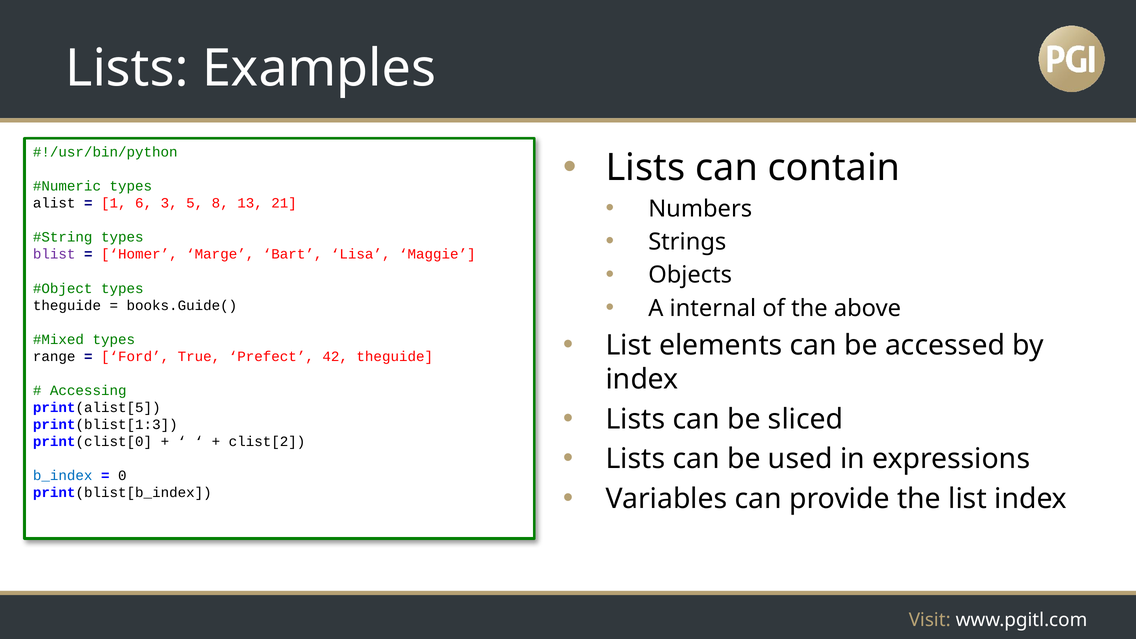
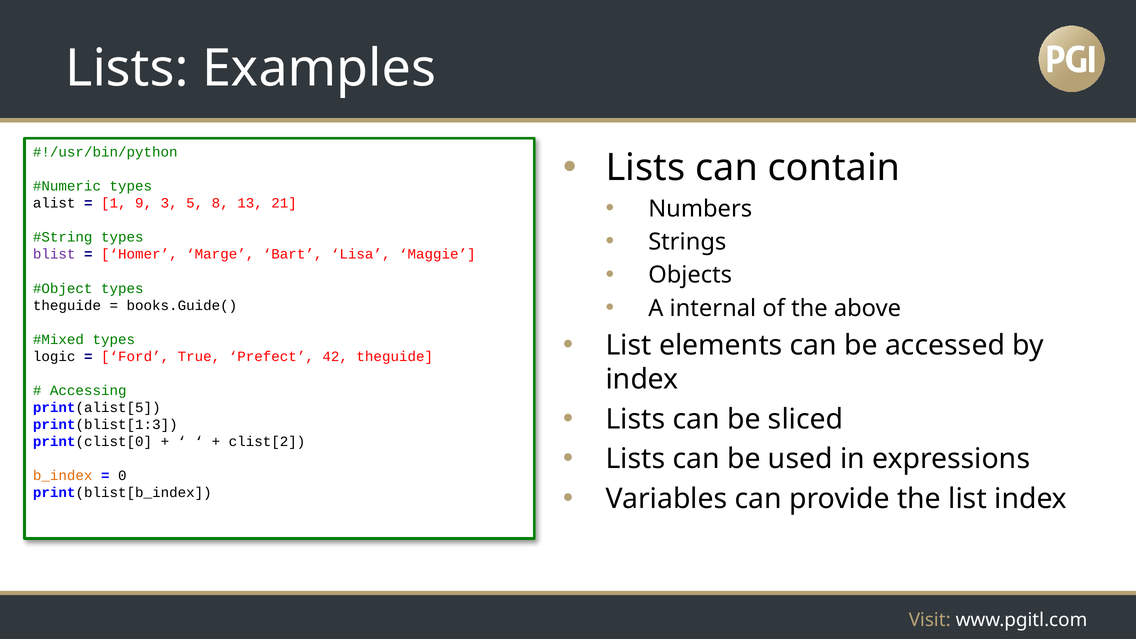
6: 6 -> 9
range: range -> logic
b_index colour: blue -> orange
